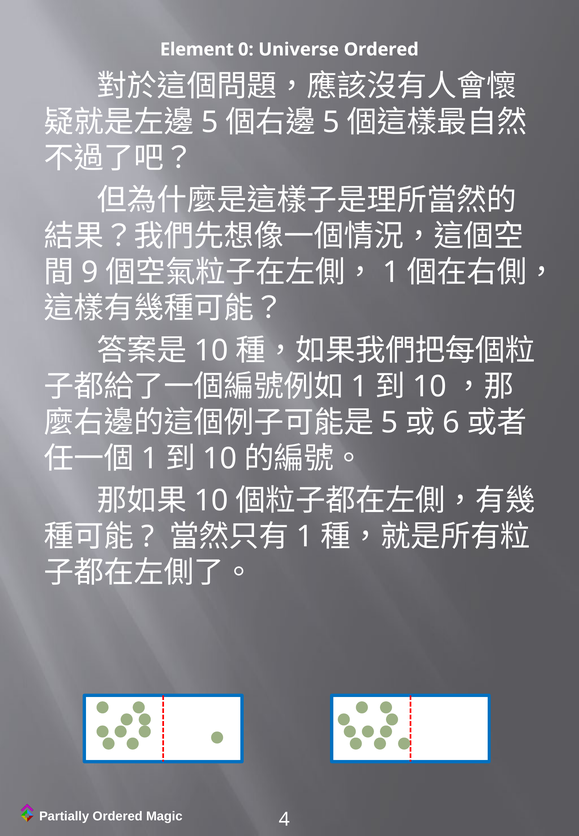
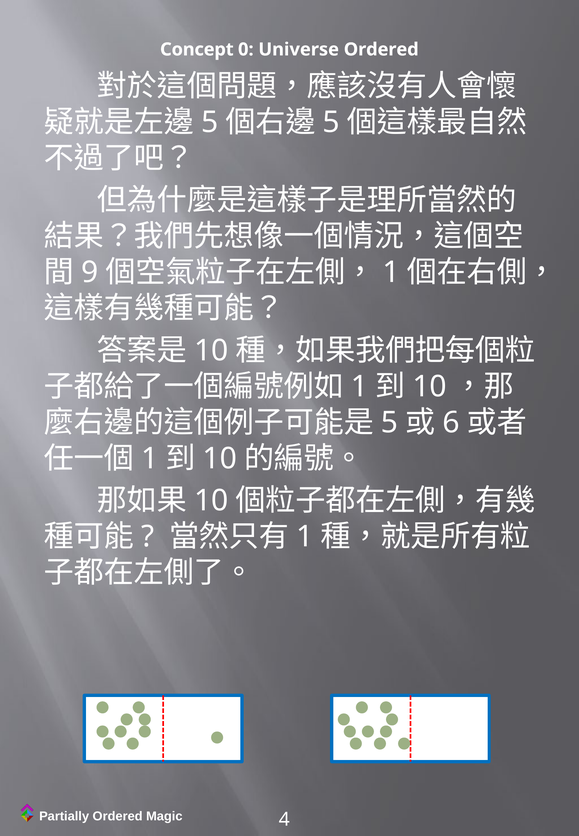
Element: Element -> Concept
